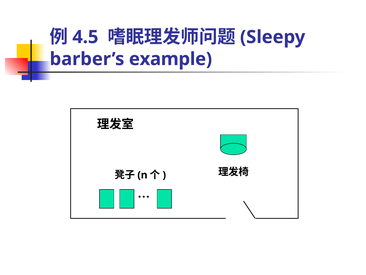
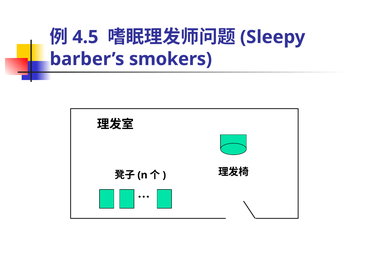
example: example -> smokers
